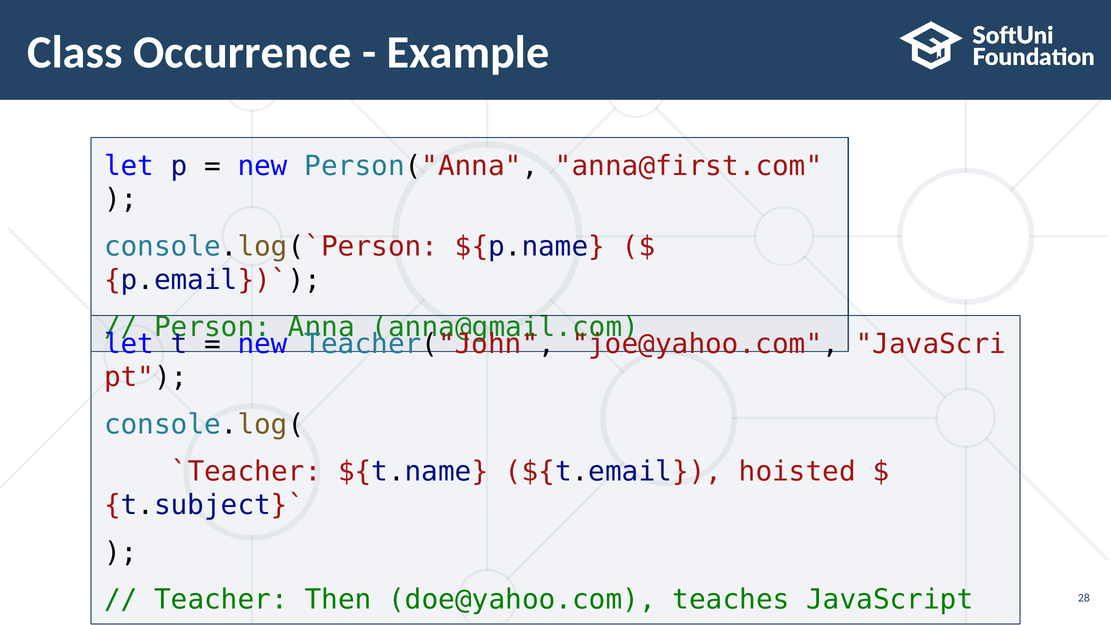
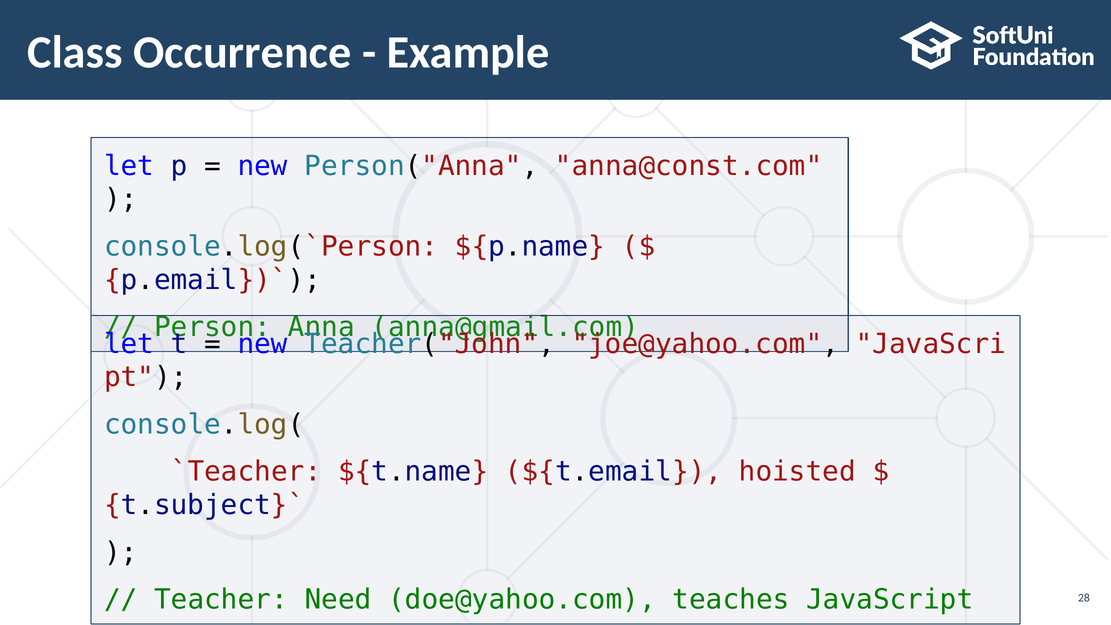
anna@first.com: anna@first.com -> anna@const.com
Then: Then -> Need
